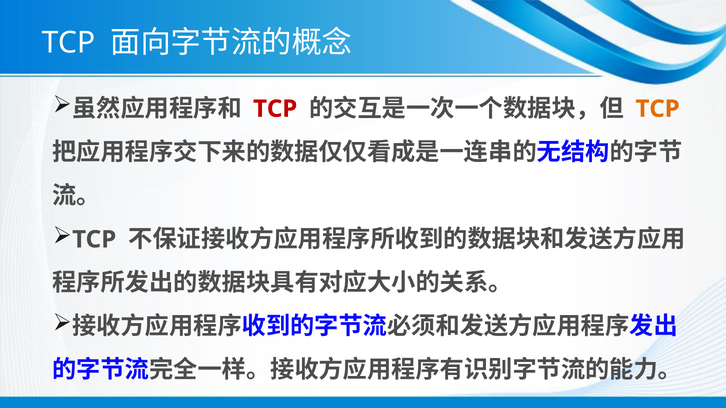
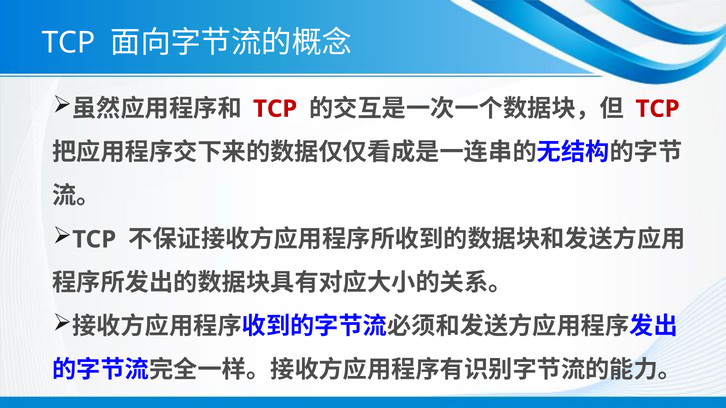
TCP at (658, 109) colour: orange -> red
